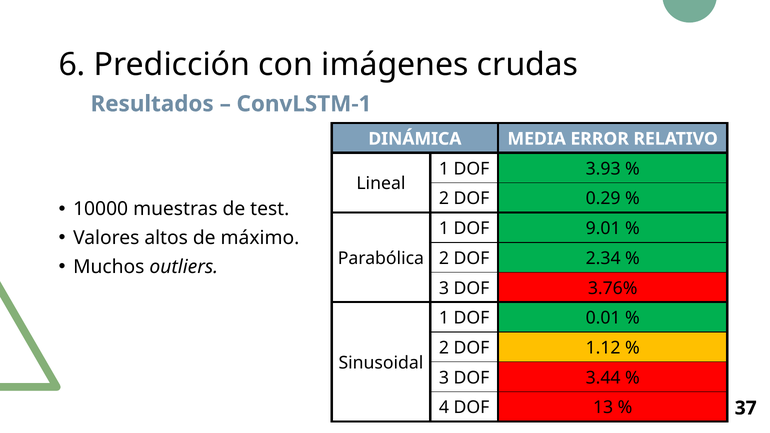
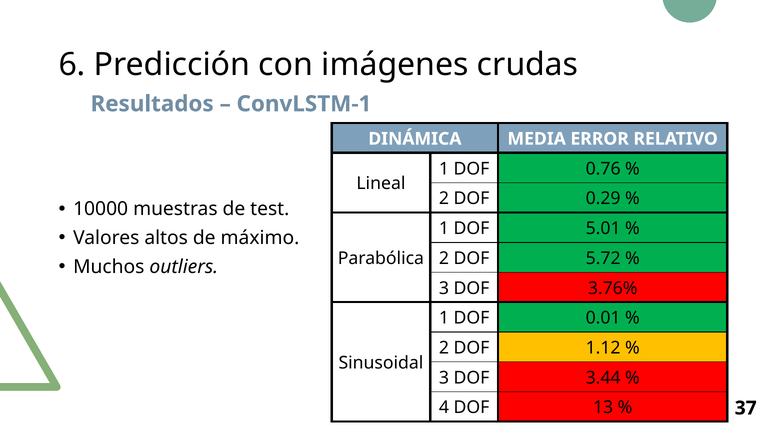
3.93: 3.93 -> 0.76
9.01: 9.01 -> 5.01
2.34: 2.34 -> 5.72
